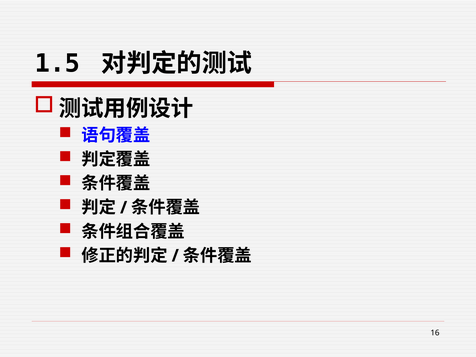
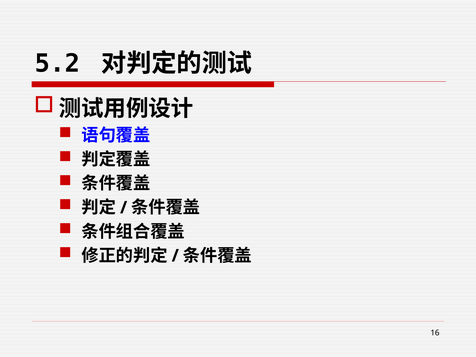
1.5: 1.5 -> 5.2
